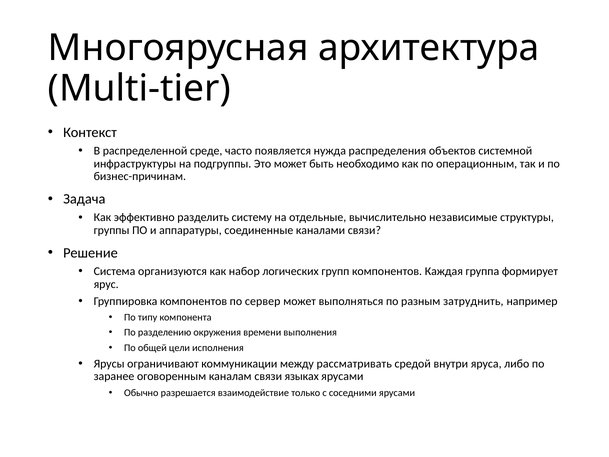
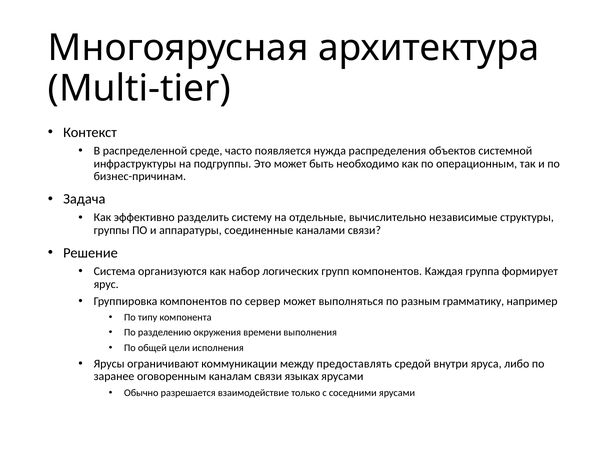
затруднить: затруднить -> грамматику
рассматривать: рассматривать -> предоставлять
